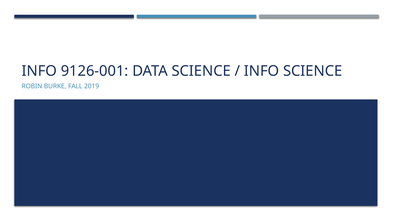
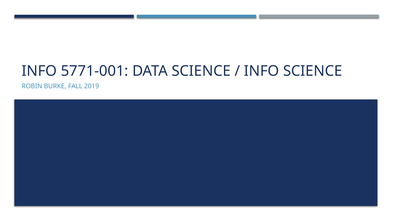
9126-001: 9126-001 -> 5771-001
